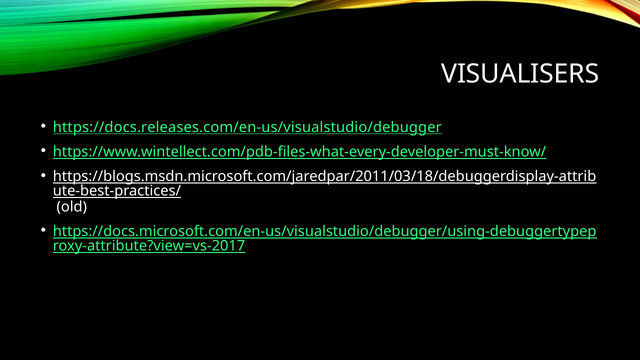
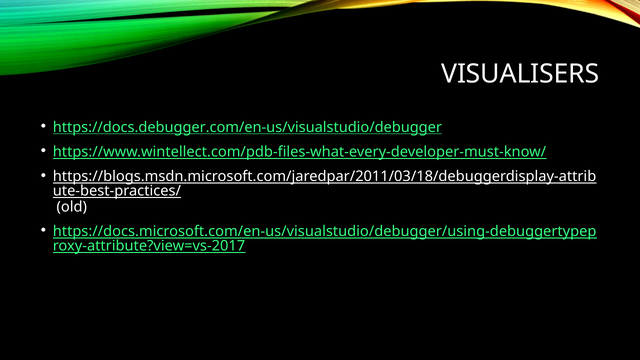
https://docs.releases.com/en-us/visualstudio/debugger: https://docs.releases.com/en-us/visualstudio/debugger -> https://docs.debugger.com/en-us/visualstudio/debugger
